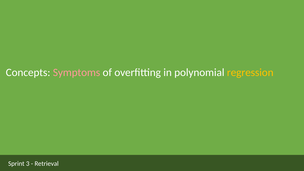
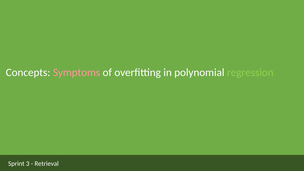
regression colour: yellow -> light green
